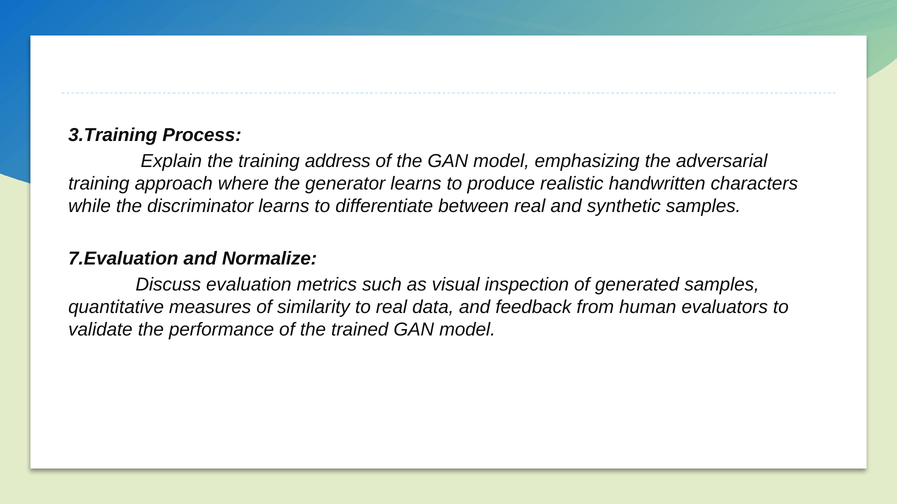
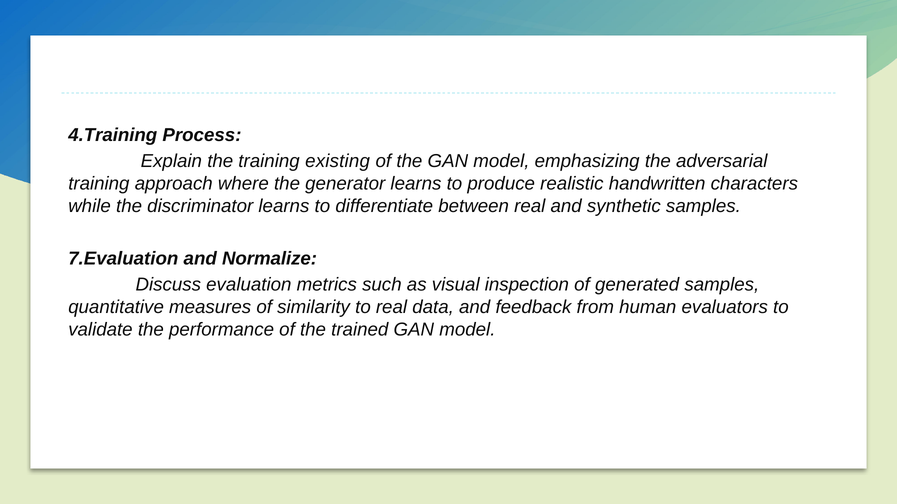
3.Training: 3.Training -> 4.Training
address: address -> existing
